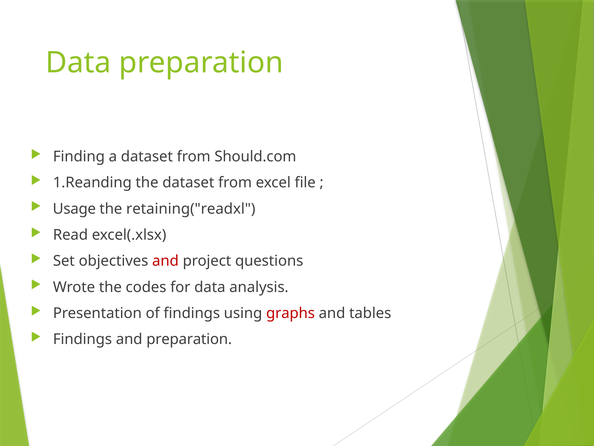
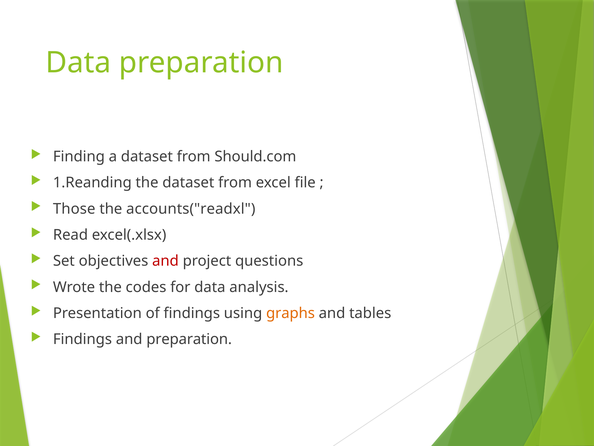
Usage: Usage -> Those
retaining("readxl: retaining("readxl -> accounts("readxl
graphs colour: red -> orange
